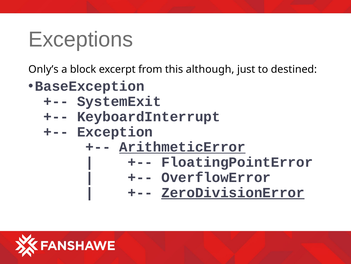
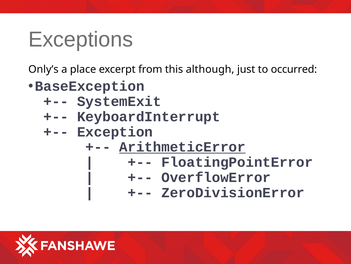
block: block -> place
destined: destined -> occurred
ZeroDivisionError underline: present -> none
